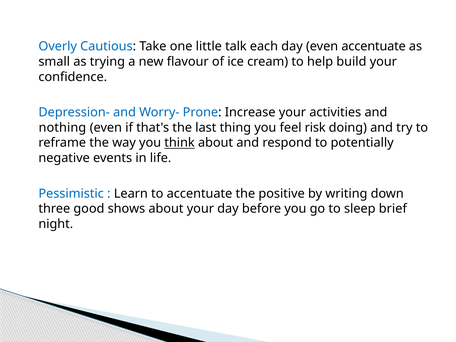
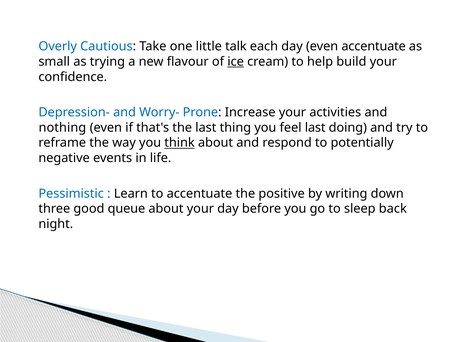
ice underline: none -> present
feel risk: risk -> last
shows: shows -> queue
brief: brief -> back
